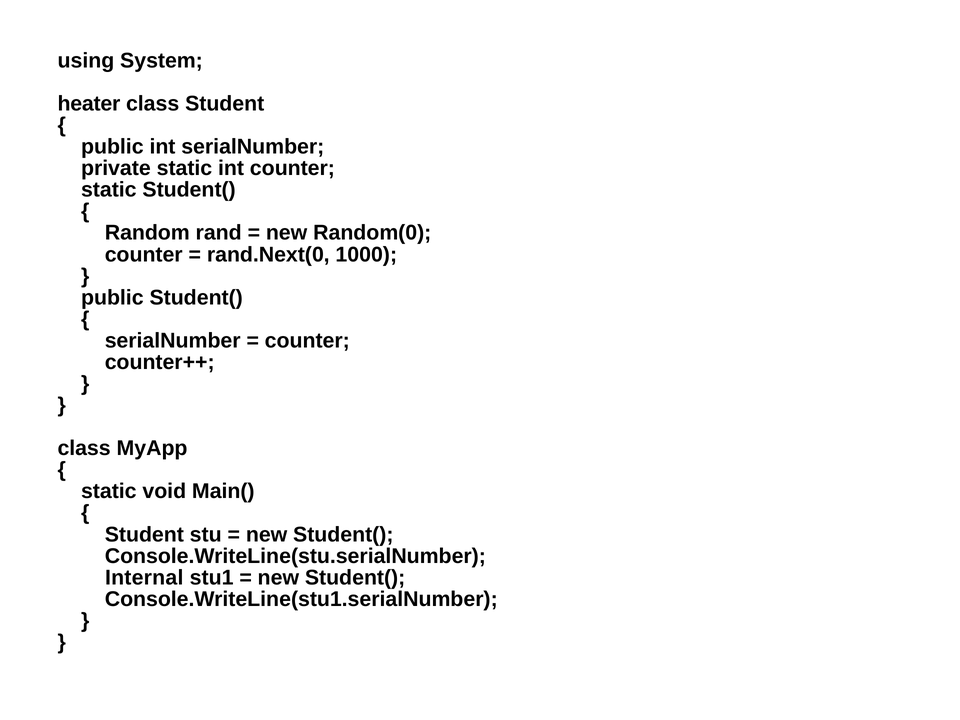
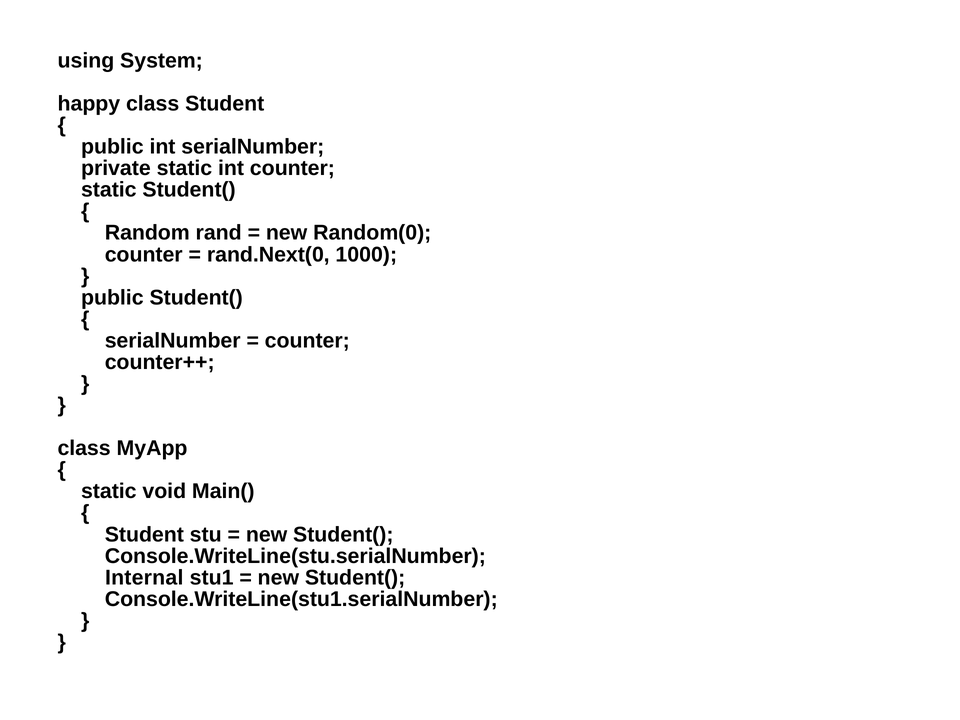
heater: heater -> happy
